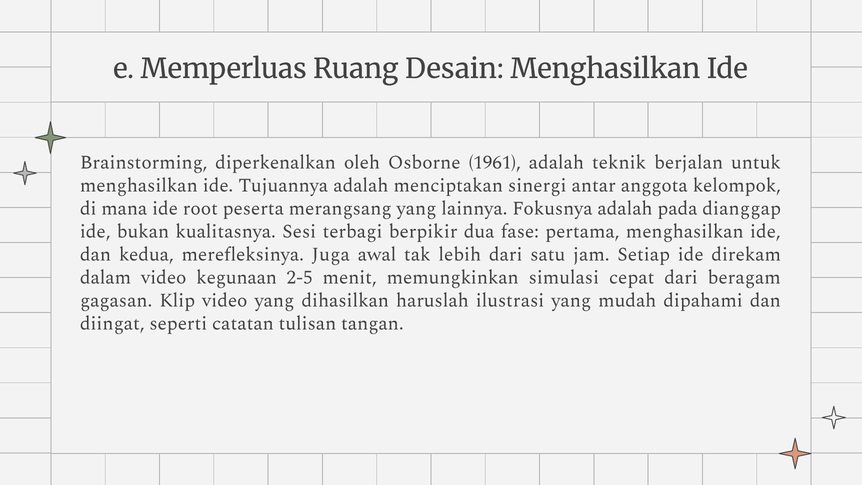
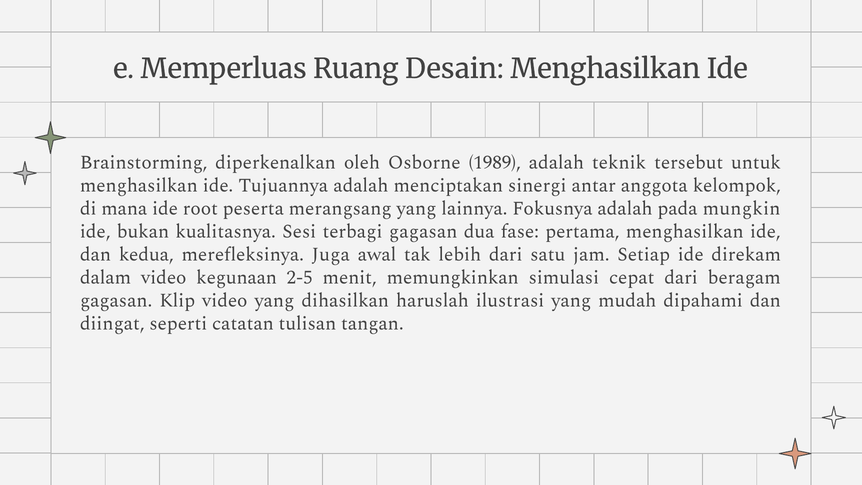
1961: 1961 -> 1989
berjalan: berjalan -> tersebut
dianggap: dianggap -> mungkin
terbagi berpikir: berpikir -> gagasan
